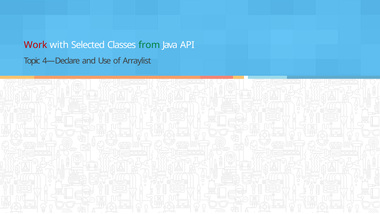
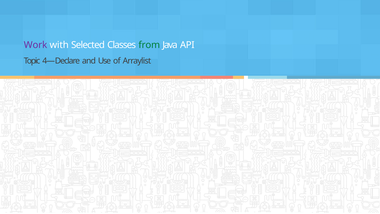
Work colour: red -> purple
